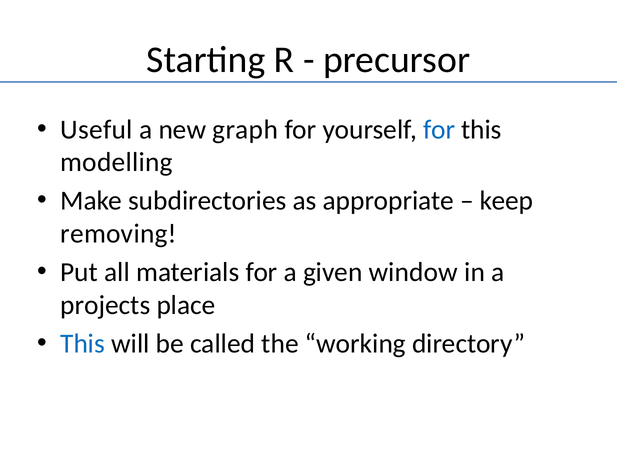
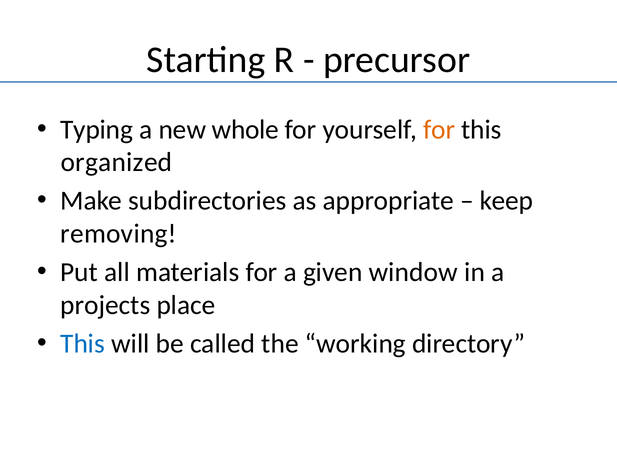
Useful: Useful -> Typing
graph: graph -> whole
for at (439, 129) colour: blue -> orange
modelling: modelling -> organized
